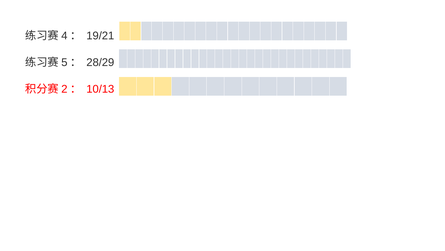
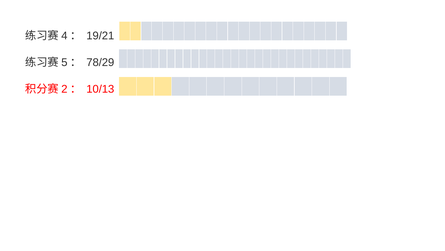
28/29: 28/29 -> 78/29
